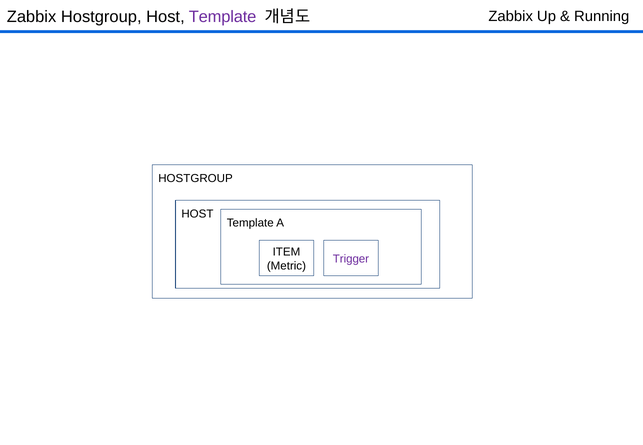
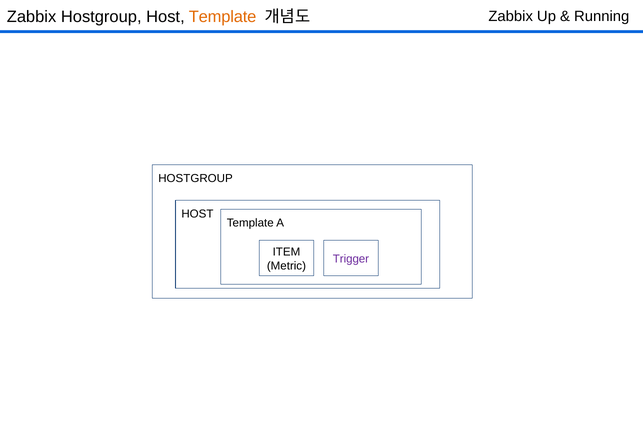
Template at (223, 17) colour: purple -> orange
